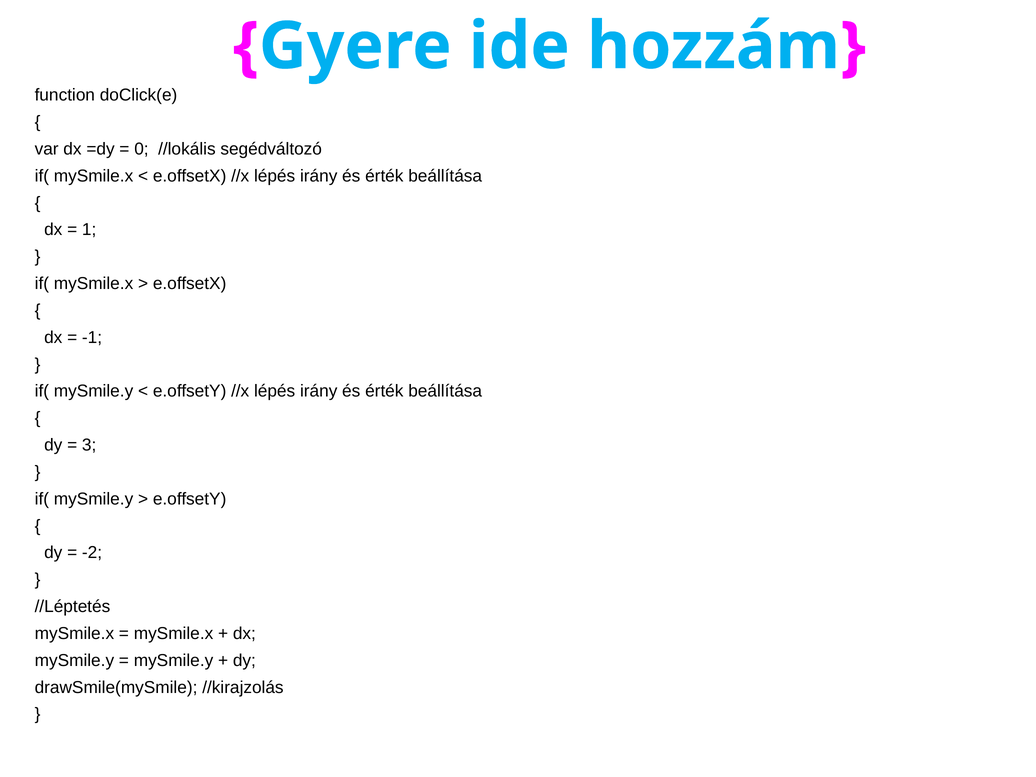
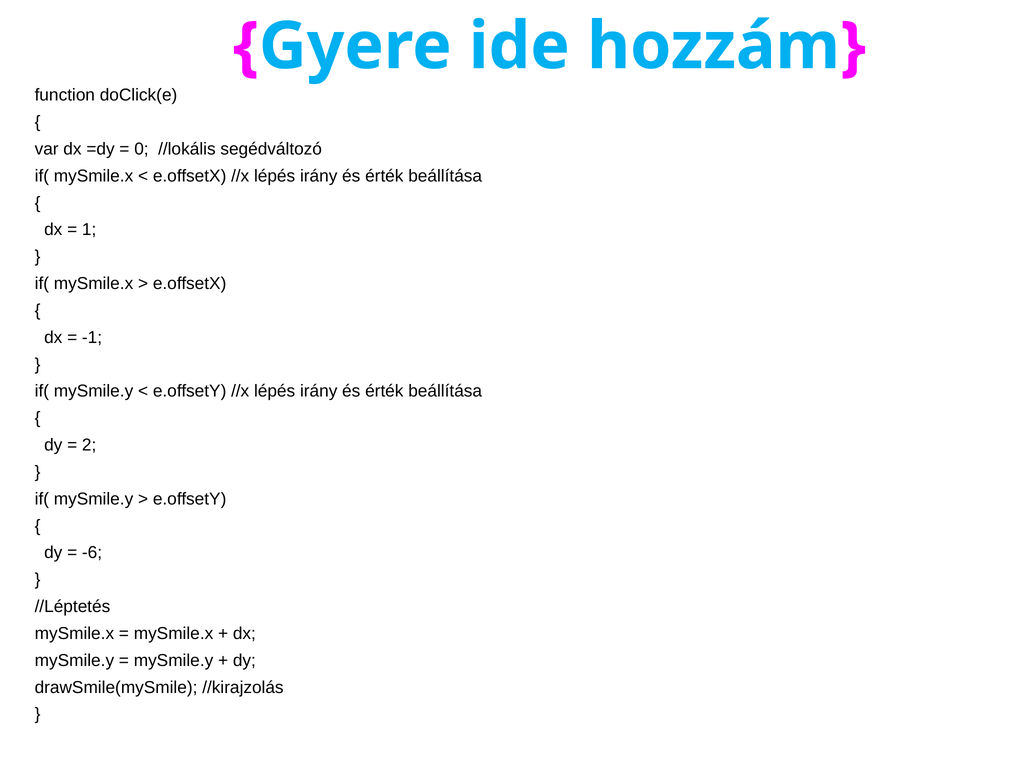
3: 3 -> 2
-2: -2 -> -6
